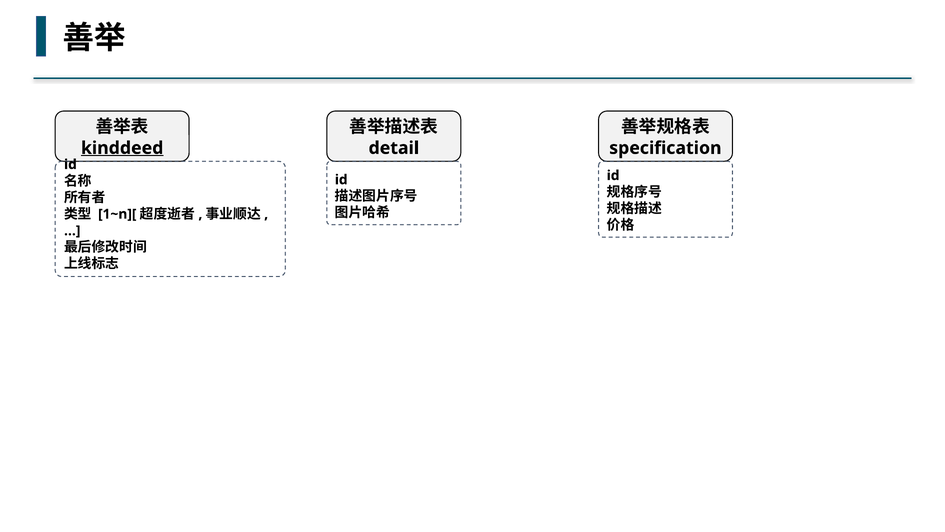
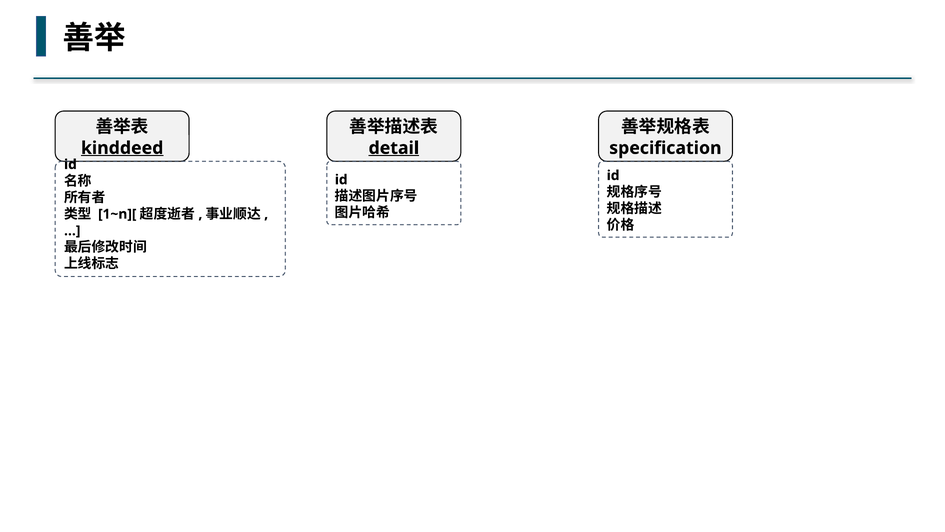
detail underline: none -> present
